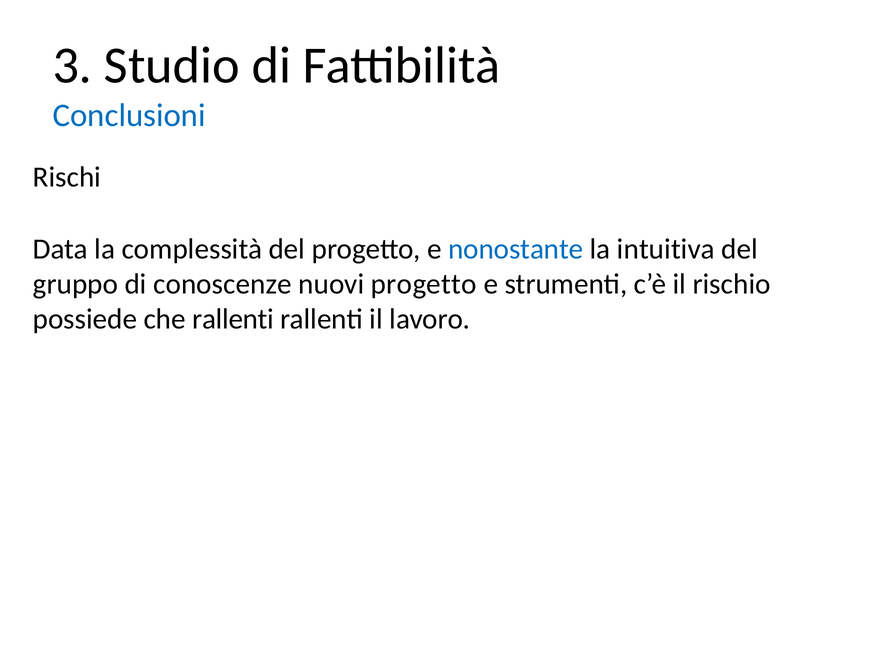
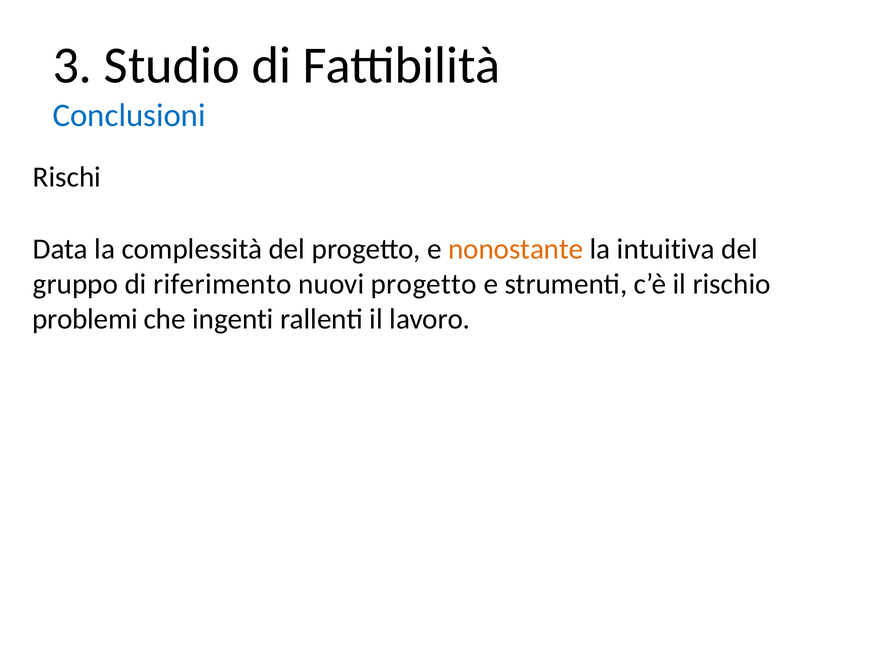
nonostante colour: blue -> orange
conoscenze: conoscenze -> riferimento
possiede: possiede -> problemi
che rallenti: rallenti -> ingenti
